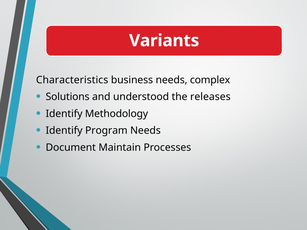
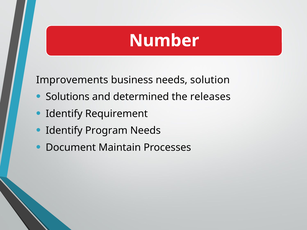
Variants: Variants -> Number
Characteristics: Characteristics -> Improvements
complex: complex -> solution
understood: understood -> determined
Methodology: Methodology -> Requirement
